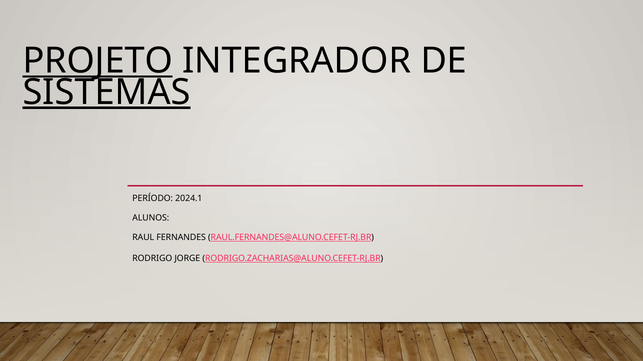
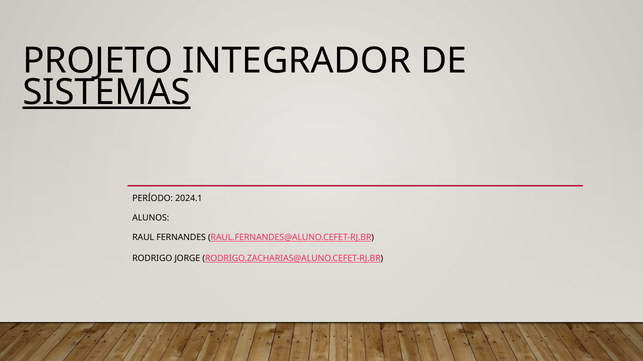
PROJETO underline: present -> none
